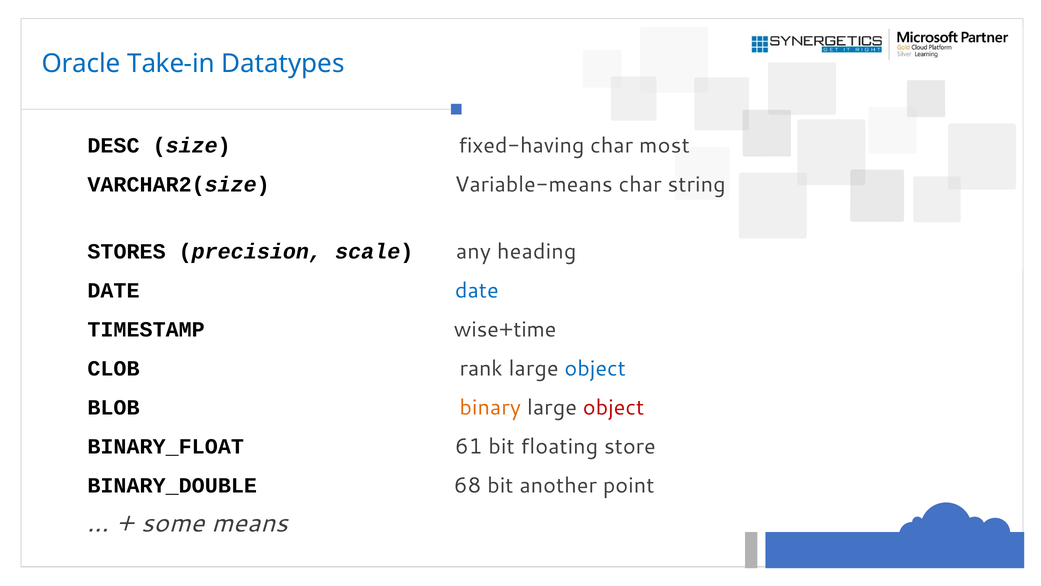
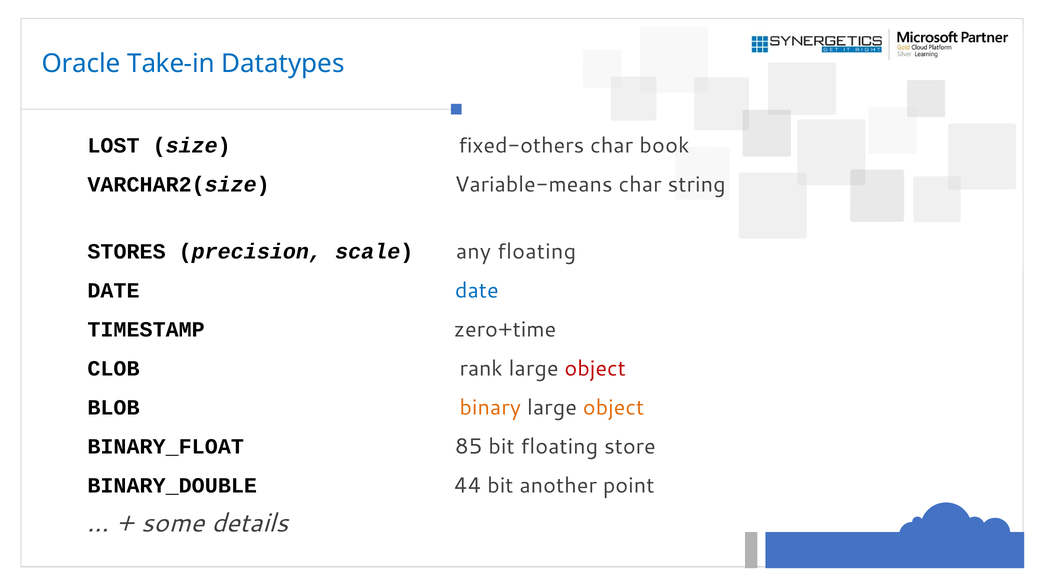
DESC: DESC -> LOST
fixed-having: fixed-having -> fixed-others
most: most -> book
any heading: heading -> floating
wise+time: wise+time -> zero+time
object at (595, 368) colour: blue -> red
object at (614, 407) colour: red -> orange
61: 61 -> 85
68: 68 -> 44
means: means -> details
